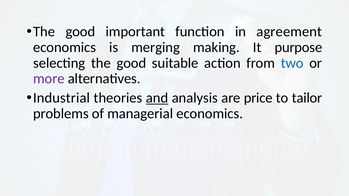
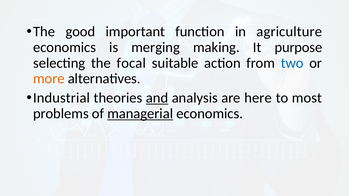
agreement: agreement -> agriculture
selecting the good: good -> focal
more colour: purple -> orange
price: price -> here
tailor: tailor -> most
managerial underline: none -> present
